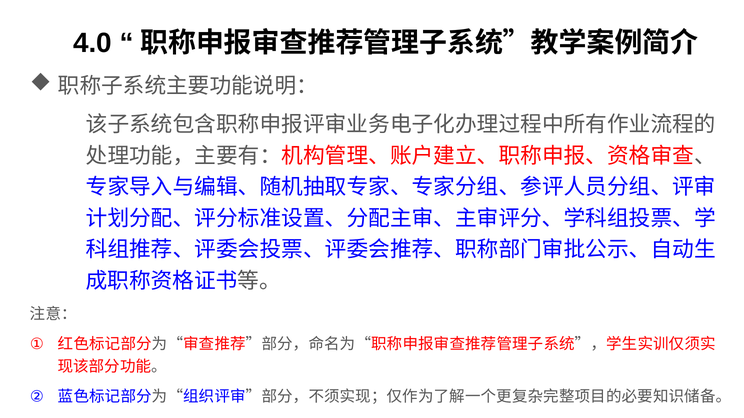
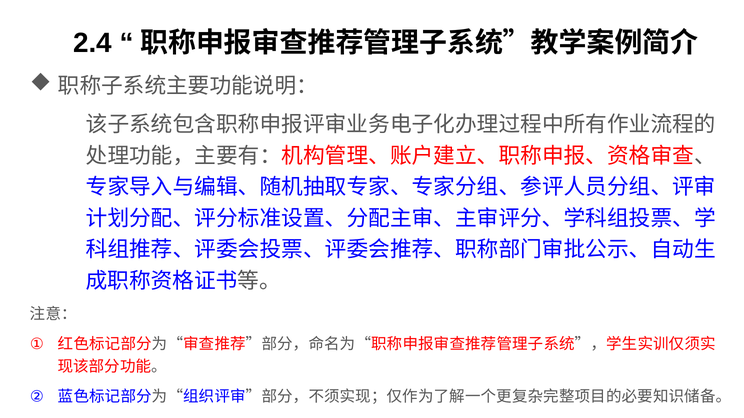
4.0: 4.0 -> 2.4
